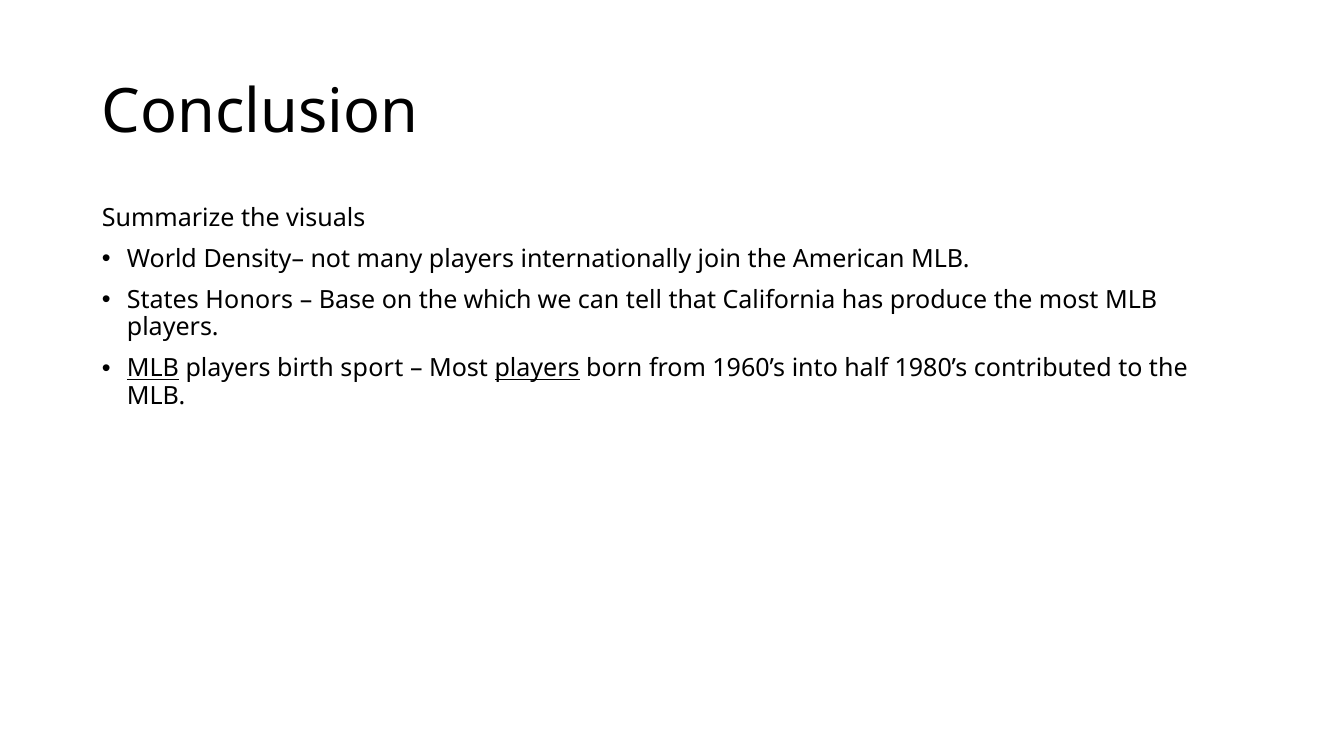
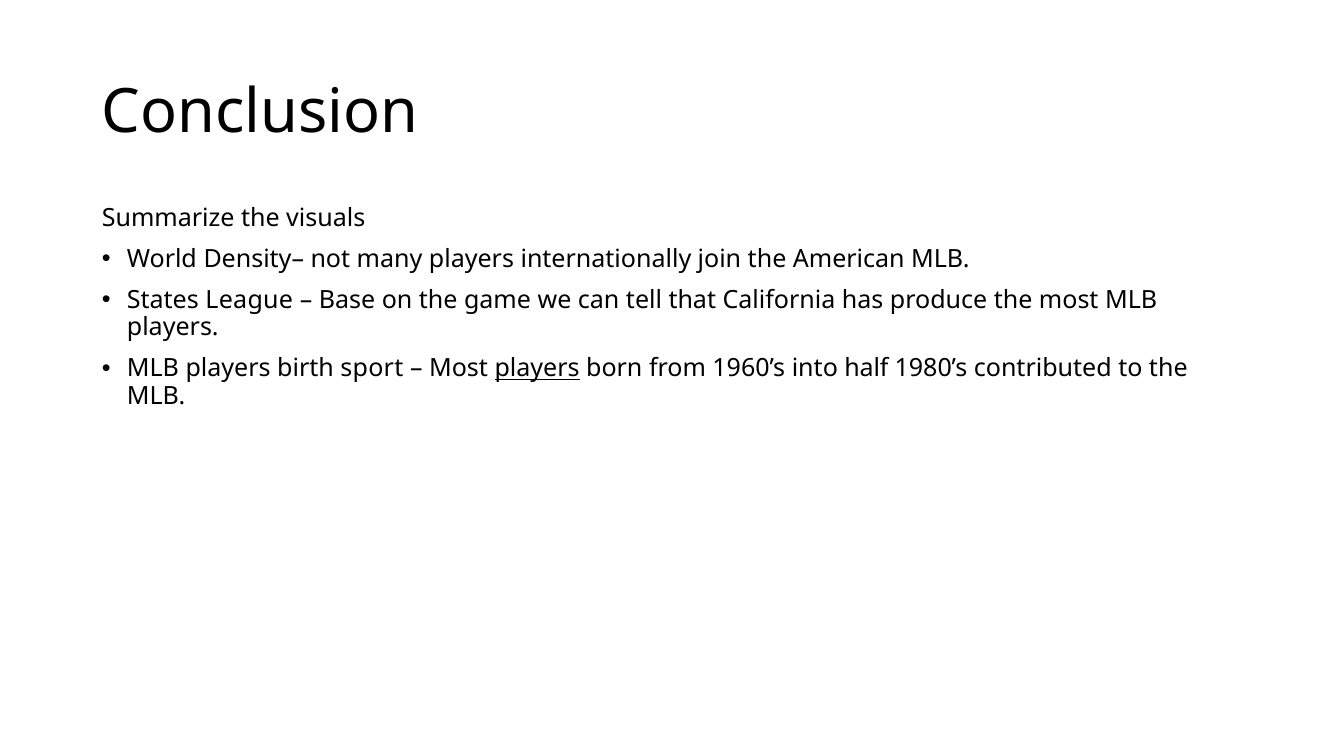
Honors: Honors -> League
which: which -> game
MLB at (153, 368) underline: present -> none
